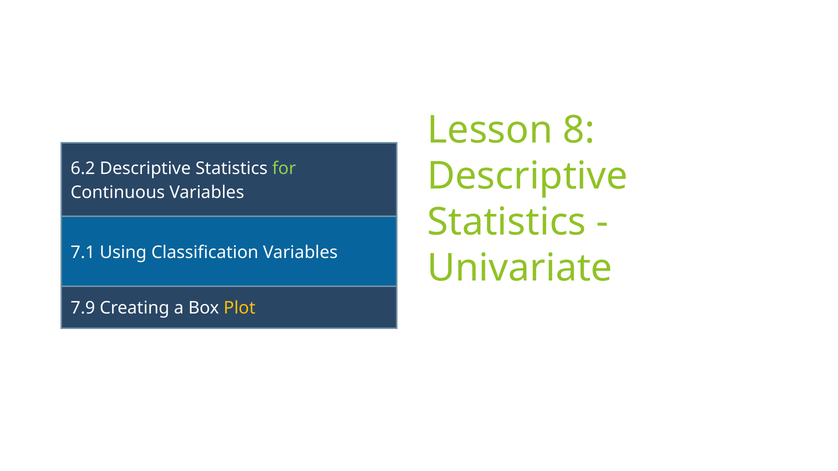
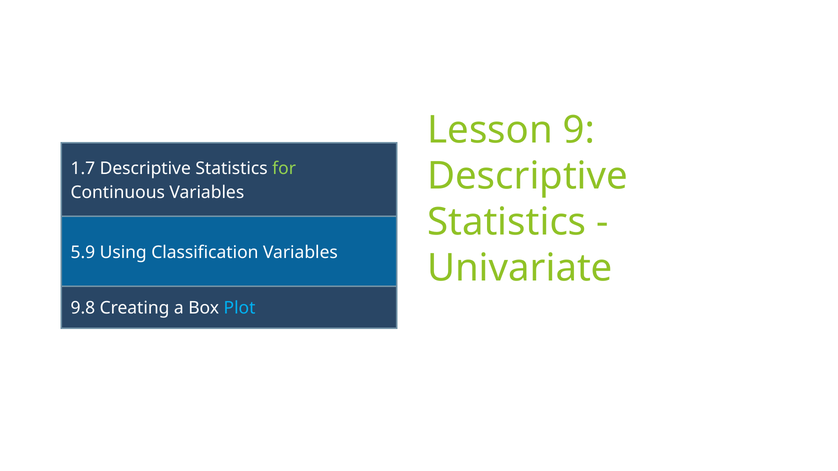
8: 8 -> 9
6.2: 6.2 -> 1.7
7.1: 7.1 -> 5.9
7.9: 7.9 -> 9.8
Plot colour: yellow -> light blue
